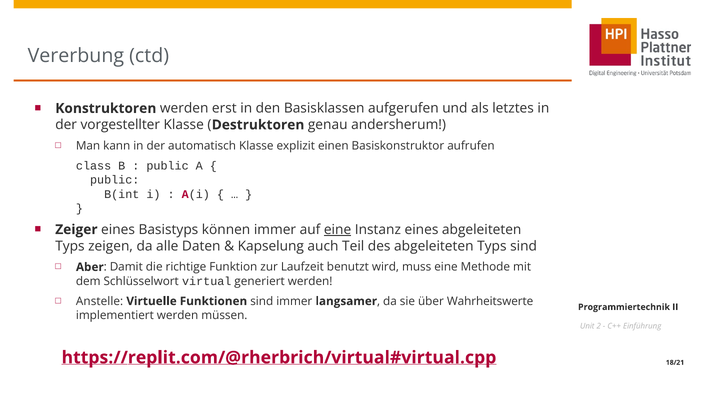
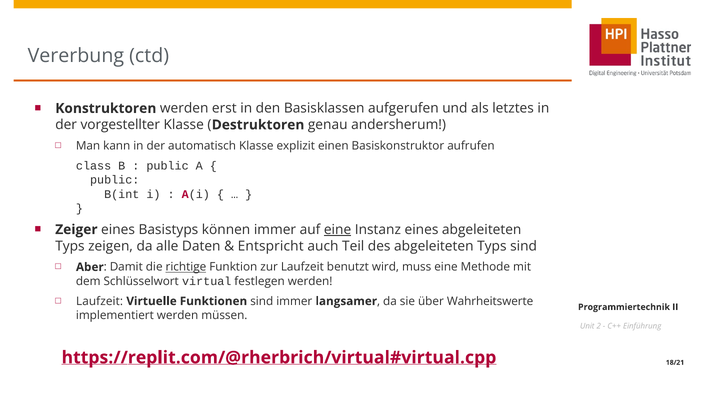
Kapselung: Kapselung -> Entspricht
richtige underline: none -> present
generiert: generiert -> festlegen
Anstelle at (100, 301): Anstelle -> Laufzeit
